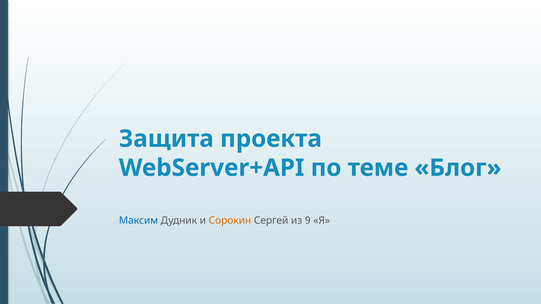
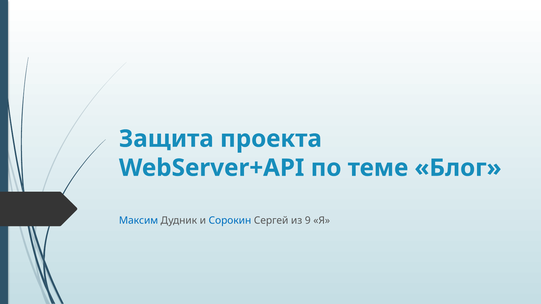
Сорокин colour: orange -> blue
